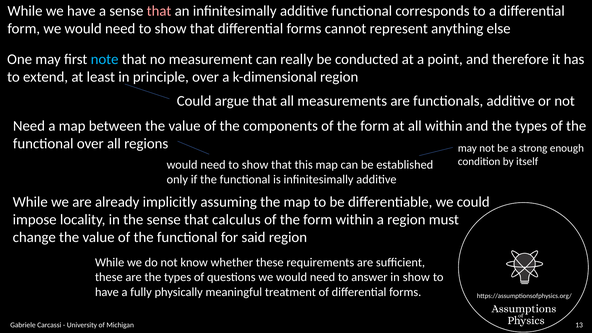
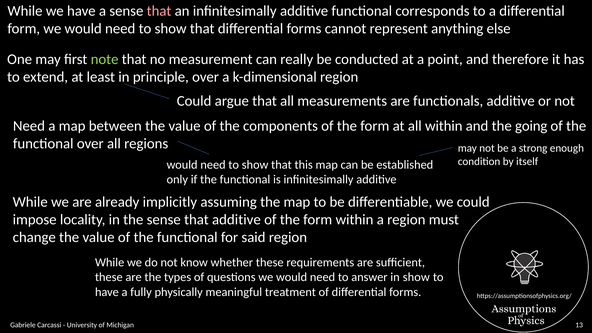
note colour: light blue -> light green
and the types: types -> going
that calculus: calculus -> additive
